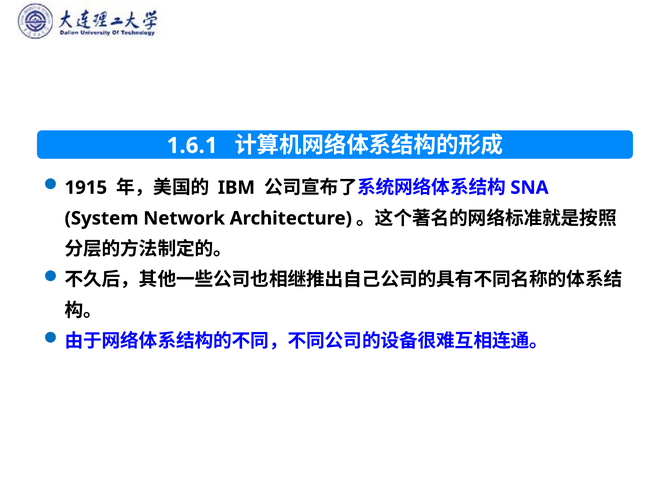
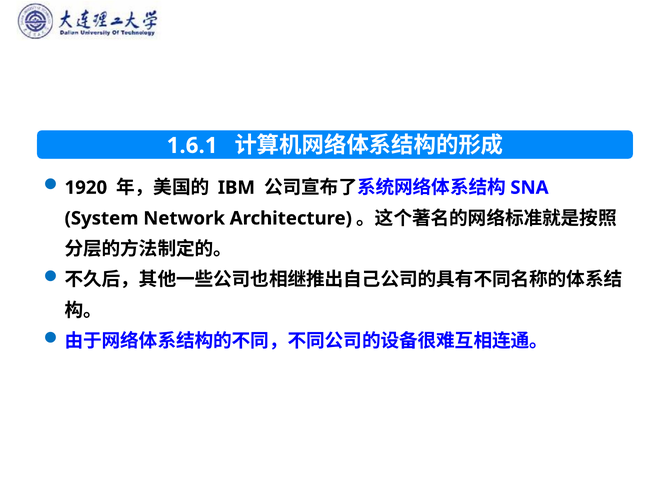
1915: 1915 -> 1920
